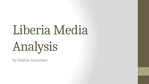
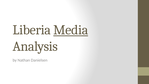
Media underline: none -> present
